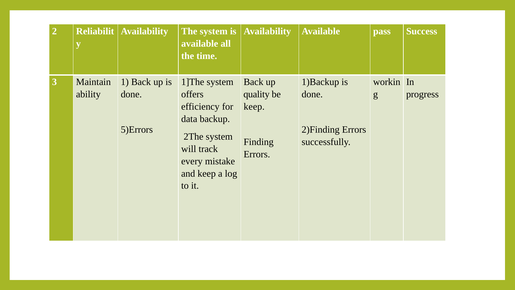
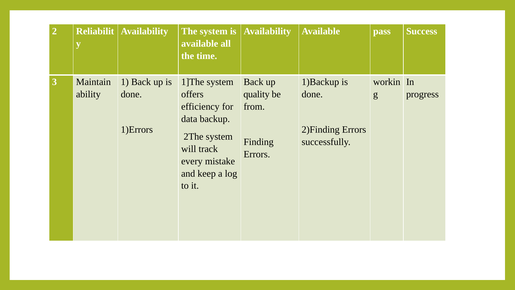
keep at (254, 107): keep -> from
5)Errors: 5)Errors -> 1)Errors
